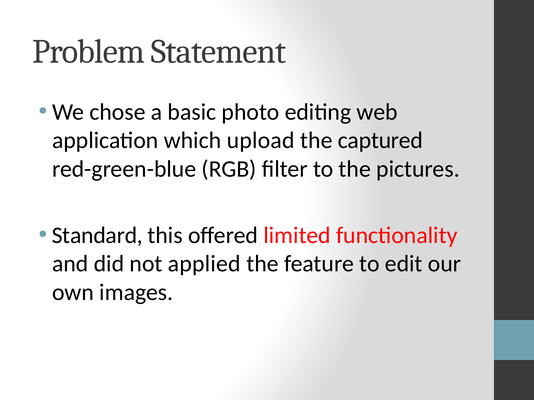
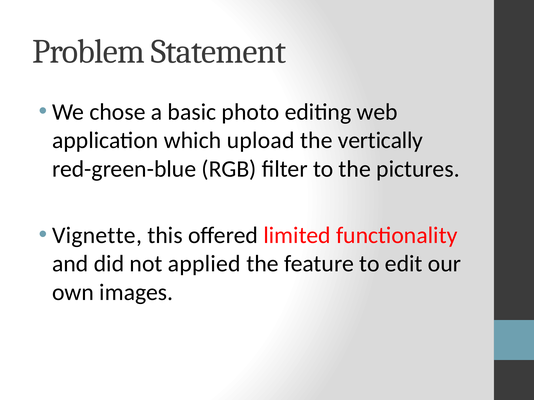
captured: captured -> vertically
Standard: Standard -> Vignette
